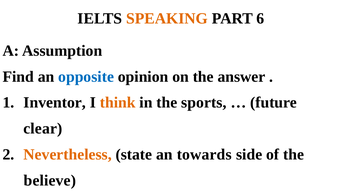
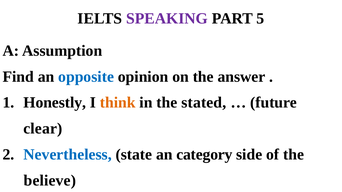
SPEAKING colour: orange -> purple
6: 6 -> 5
Inventor: Inventor -> Honestly
sports: sports -> stated
Nevertheless colour: orange -> blue
towards: towards -> category
